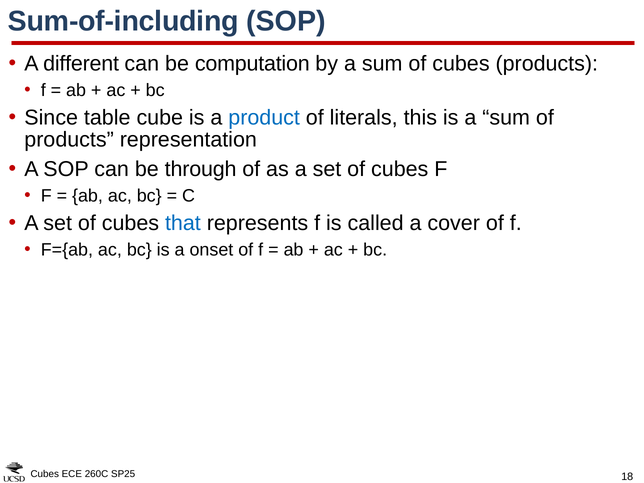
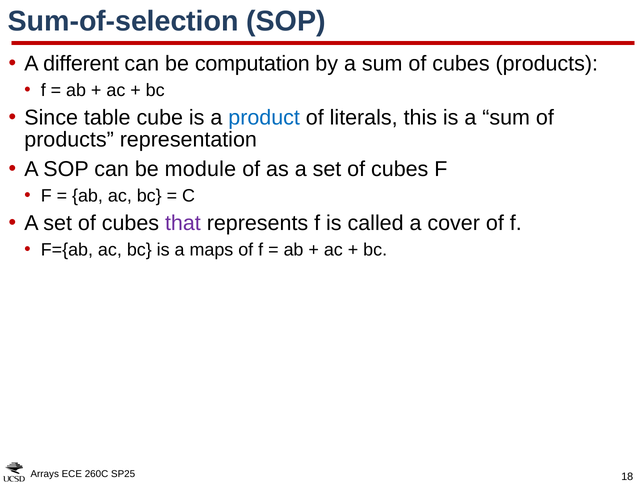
Sum-of-including: Sum-of-including -> Sum-of-selection
through: through -> module
that colour: blue -> purple
onset: onset -> maps
Cubes at (45, 474): Cubes -> Arrays
